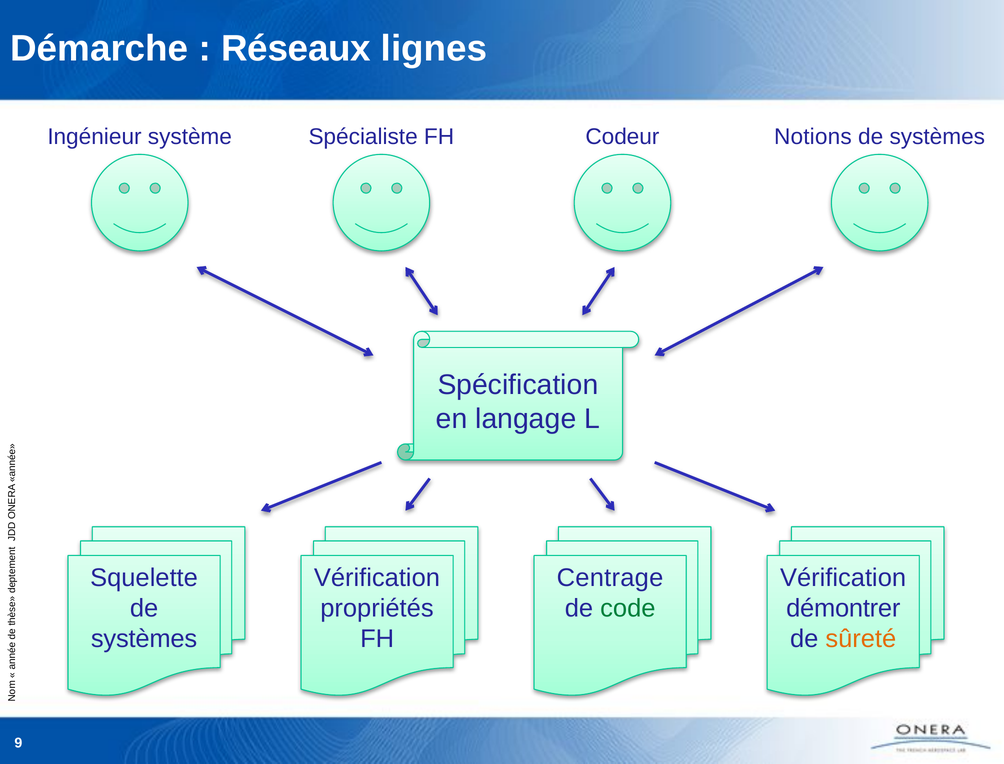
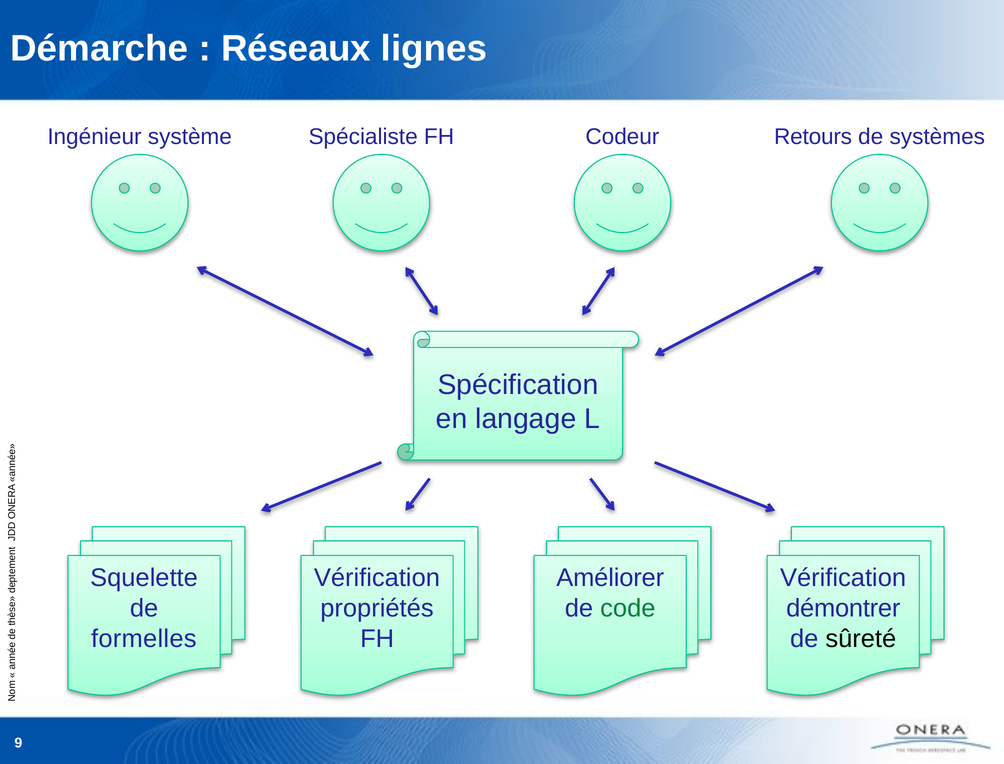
Notions: Notions -> Retours
Centrage: Centrage -> Améliorer
systèmes at (144, 638): systèmes -> formelles
sûreté colour: orange -> black
